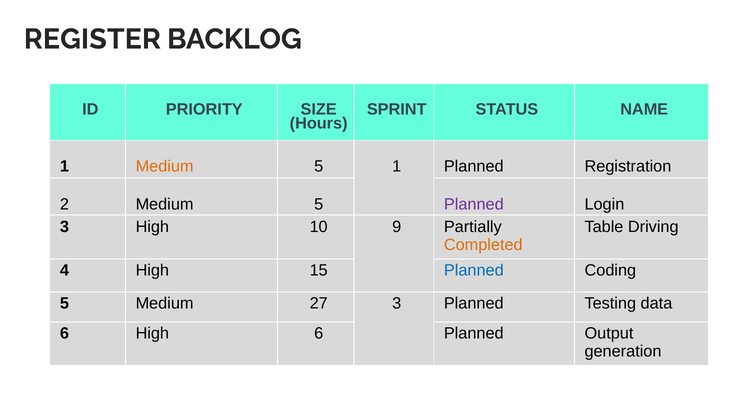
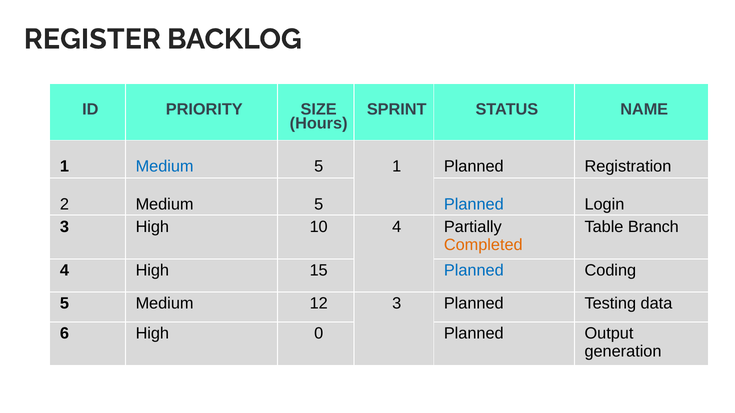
Medium at (165, 167) colour: orange -> blue
Planned at (474, 205) colour: purple -> blue
10 9: 9 -> 4
Driving: Driving -> Branch
27: 27 -> 12
High 6: 6 -> 0
